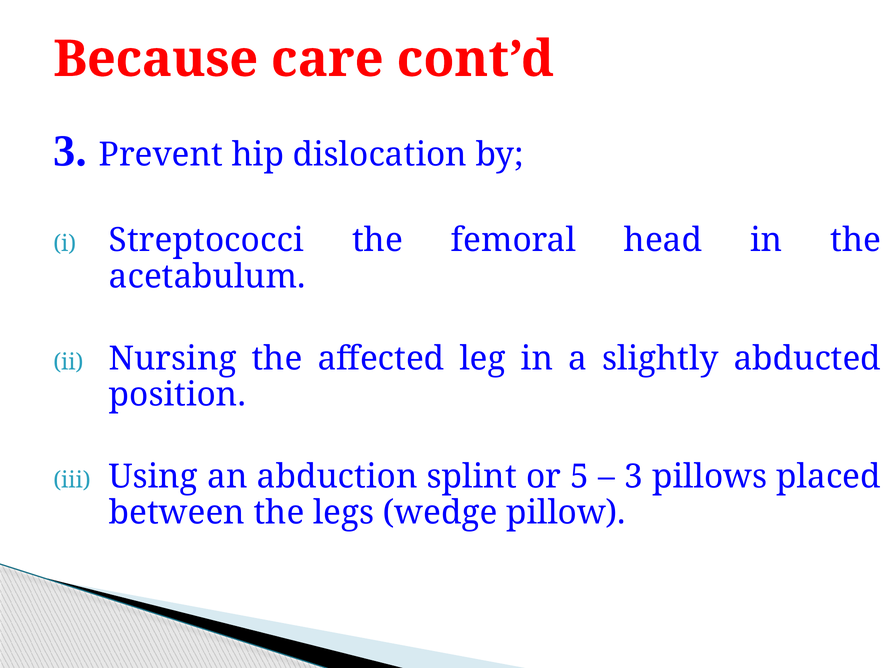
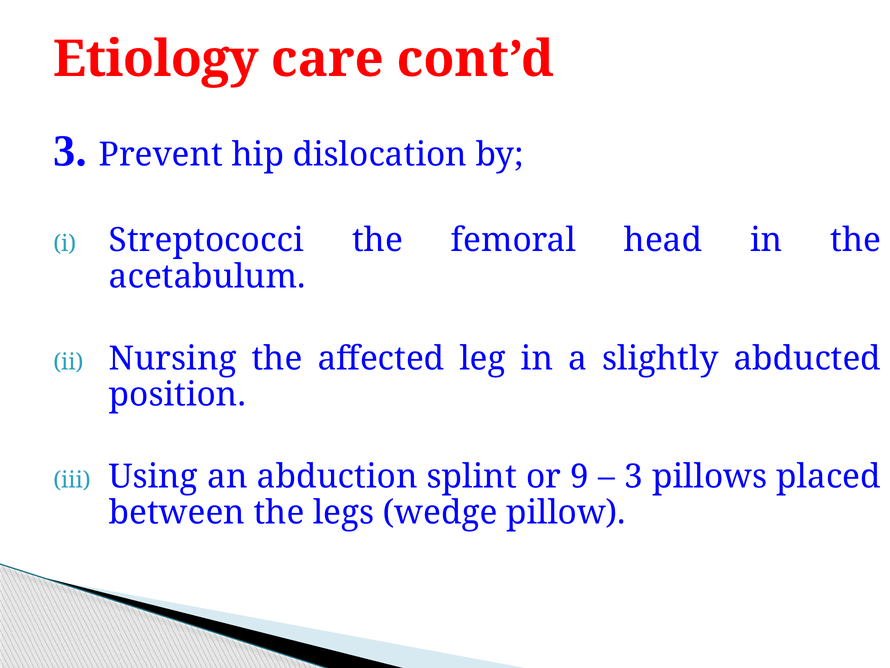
Because: Because -> Etiology
5: 5 -> 9
